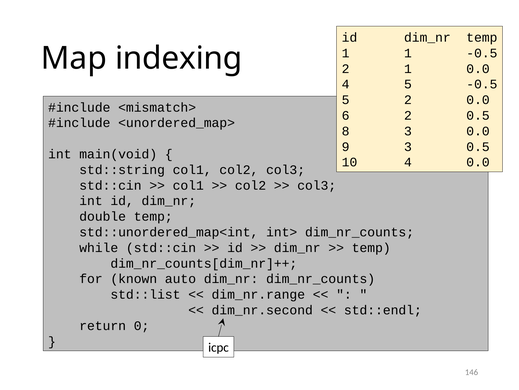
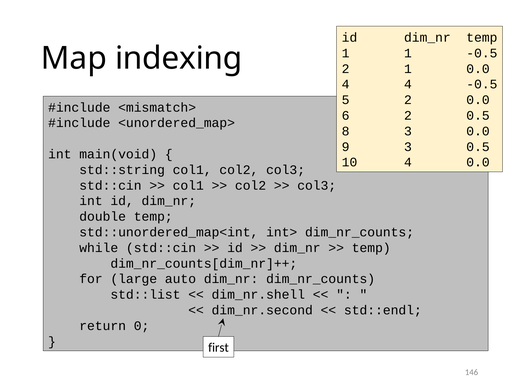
4 5: 5 -> 4
known: known -> large
dim_nr.range: dim_nr.range -> dim_nr.shell
icpc: icpc -> first
